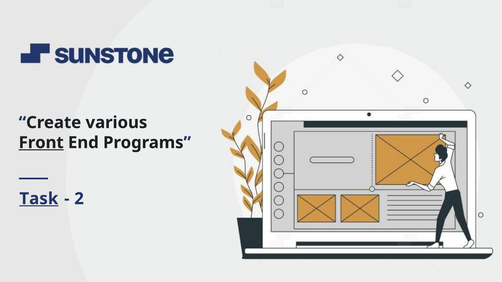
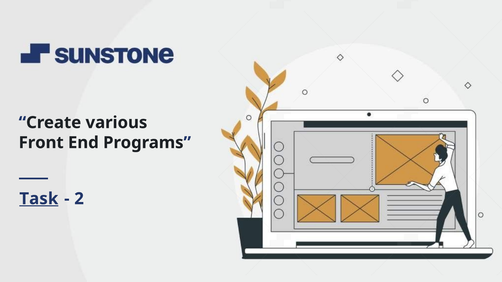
Front underline: present -> none
